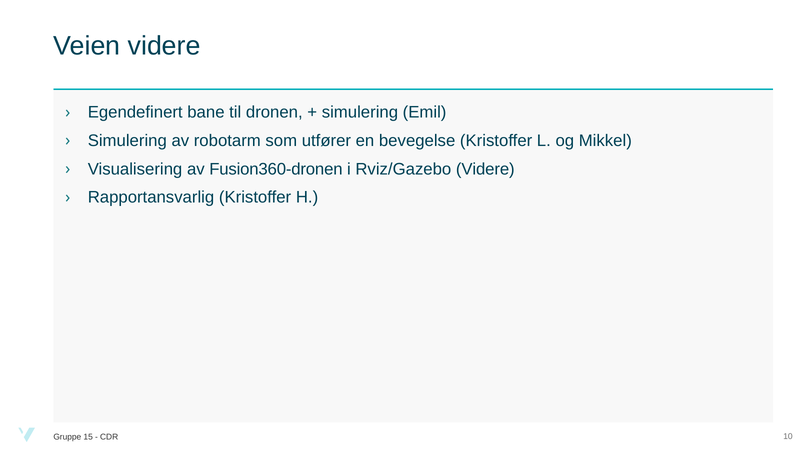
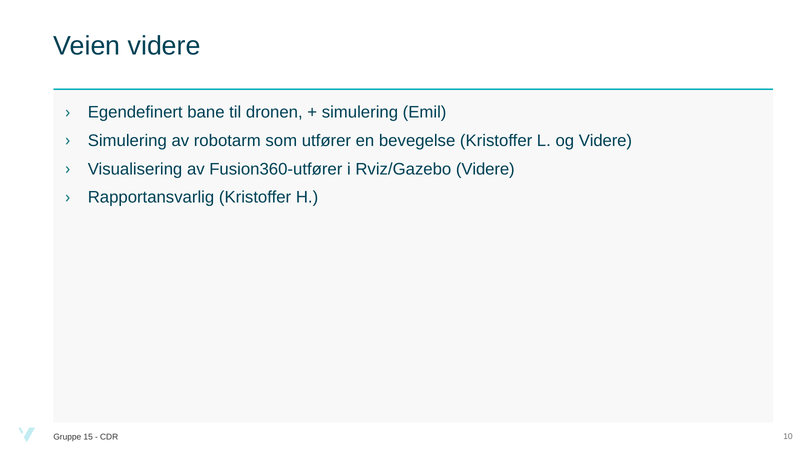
og Mikkel: Mikkel -> Videre
Fusion360-dronen: Fusion360-dronen -> Fusion360-utfører
